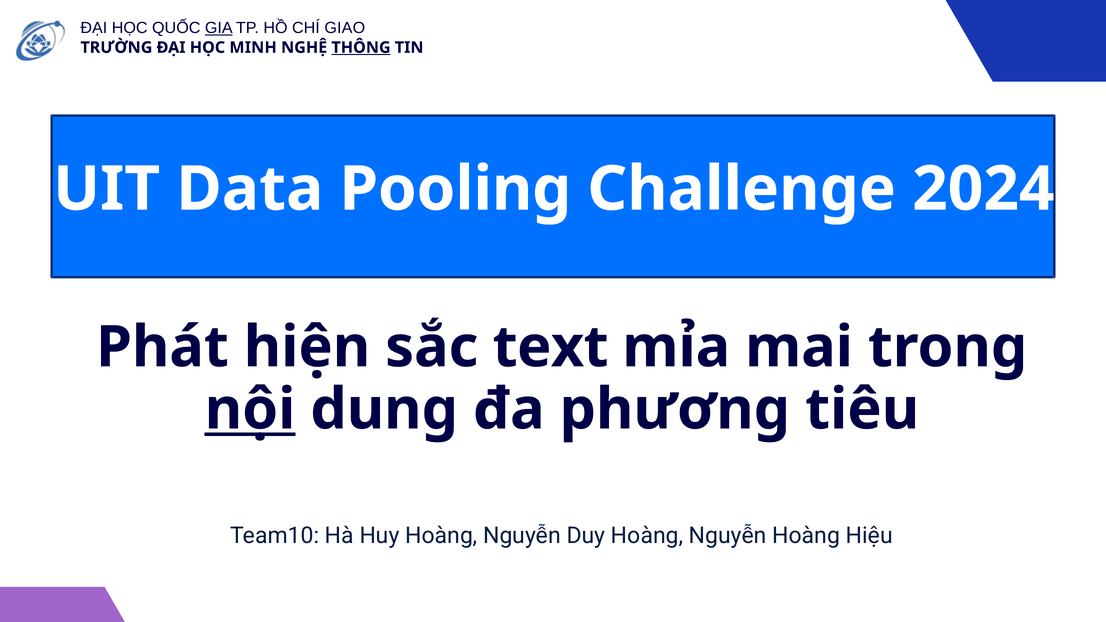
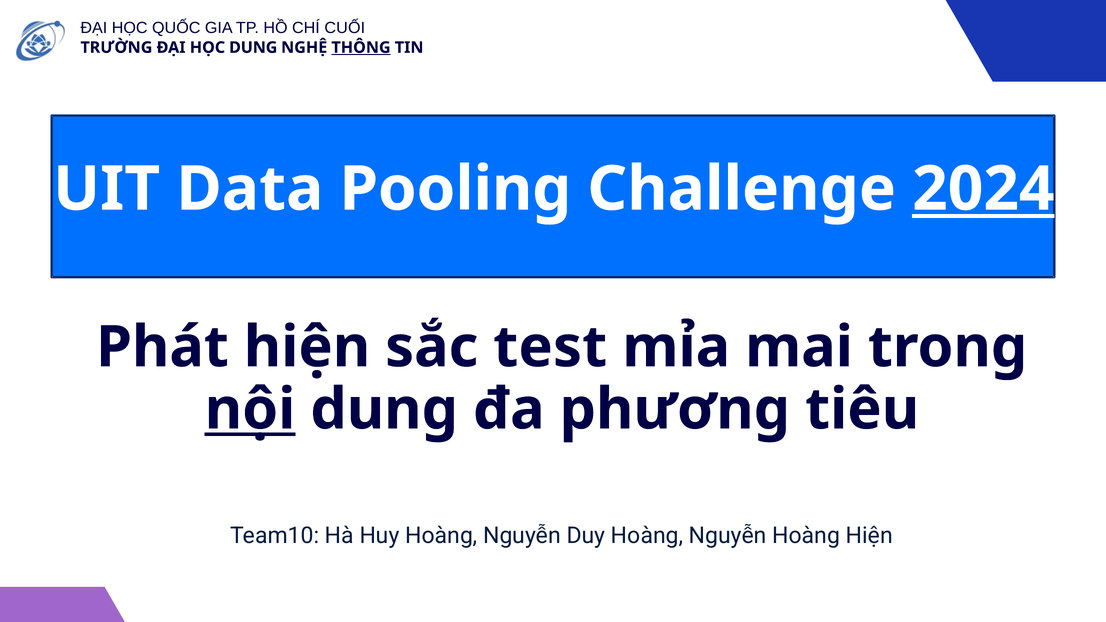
GIA underline: present -> none
GIAO: GIAO -> CUỐI
HỌC MINH: MINH -> DUNG
2024 underline: none -> present
text: text -> test
Hoàng Hiệu: Hiệu -> Hiện
